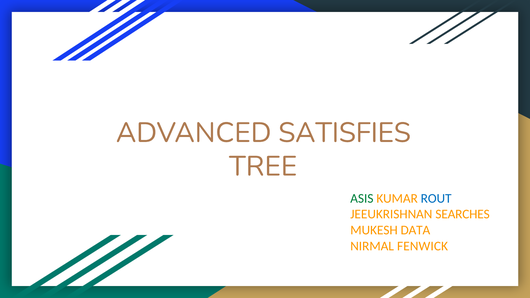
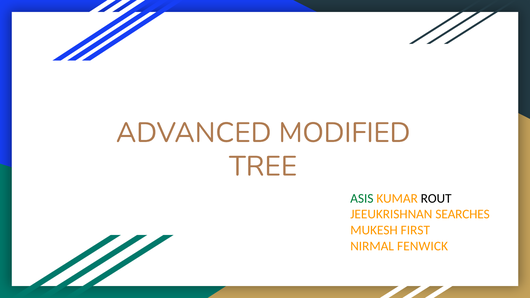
SATISFIES: SATISFIES -> MODIFIED
ROUT colour: blue -> black
DATA: DATA -> FIRST
